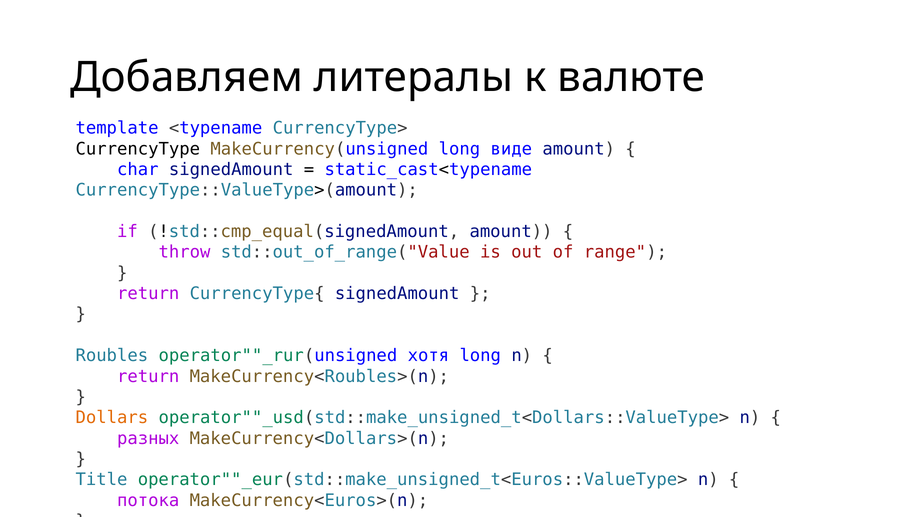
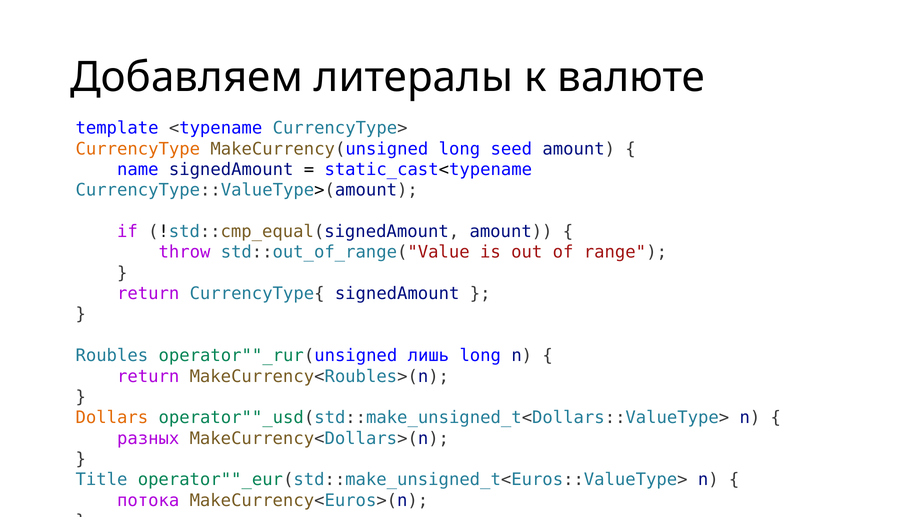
CurrencyType colour: black -> orange
виде: виде -> seed
char: char -> name
хотя: хотя -> лишь
